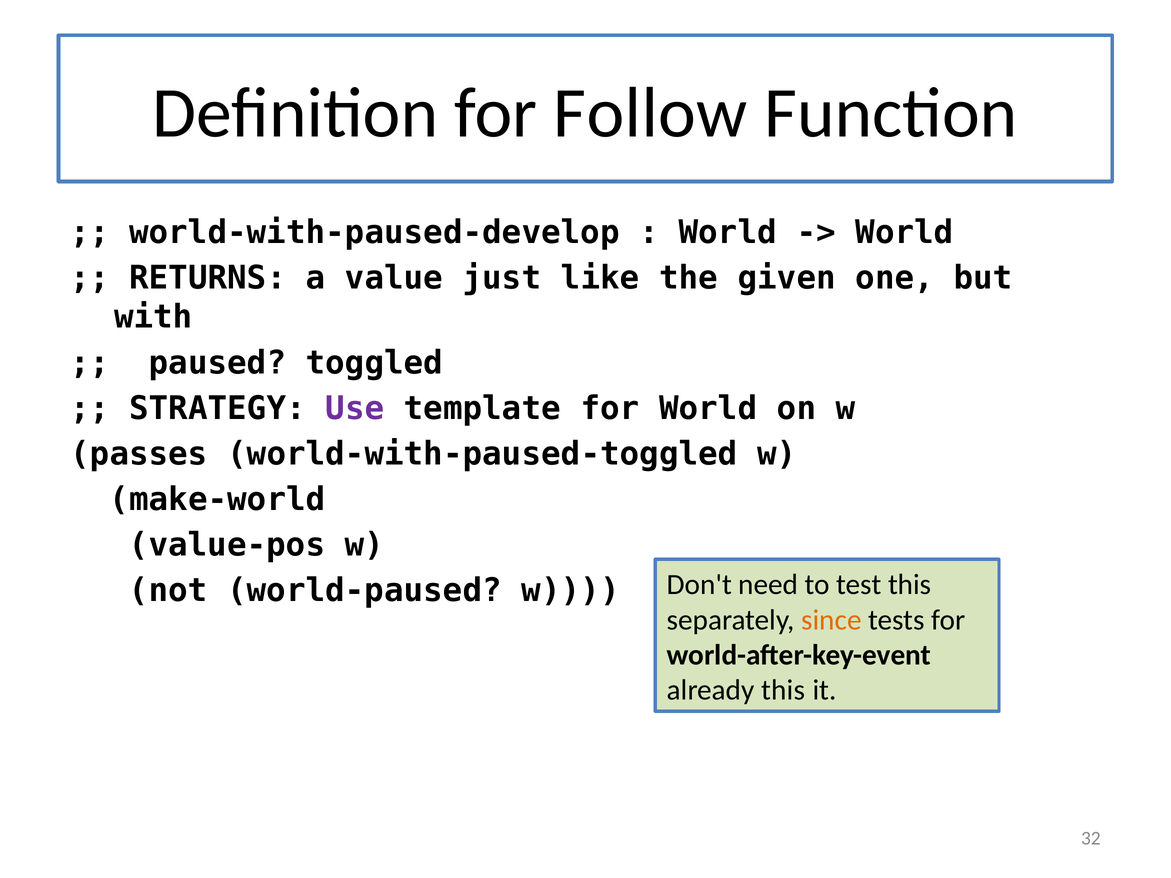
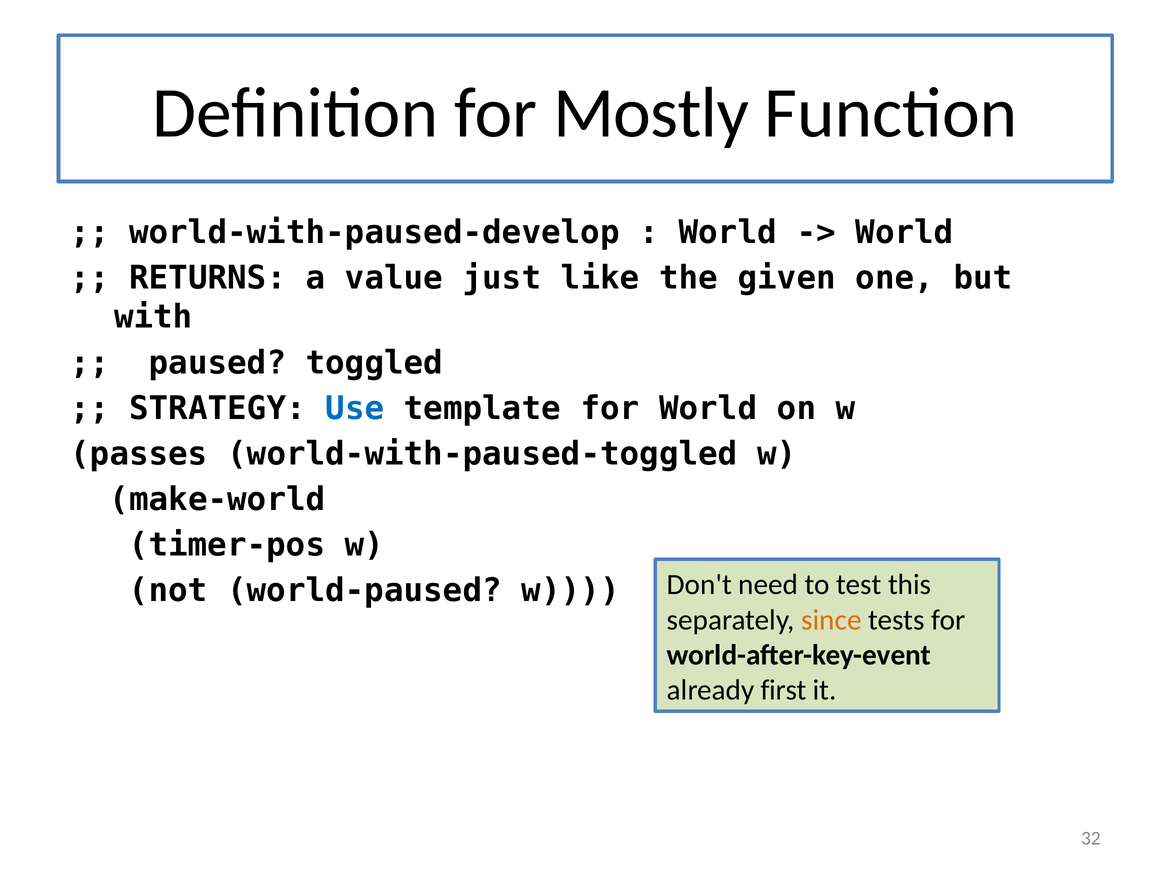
Follow: Follow -> Mostly
Use colour: purple -> blue
value-pos: value-pos -> timer-pos
already this: this -> first
